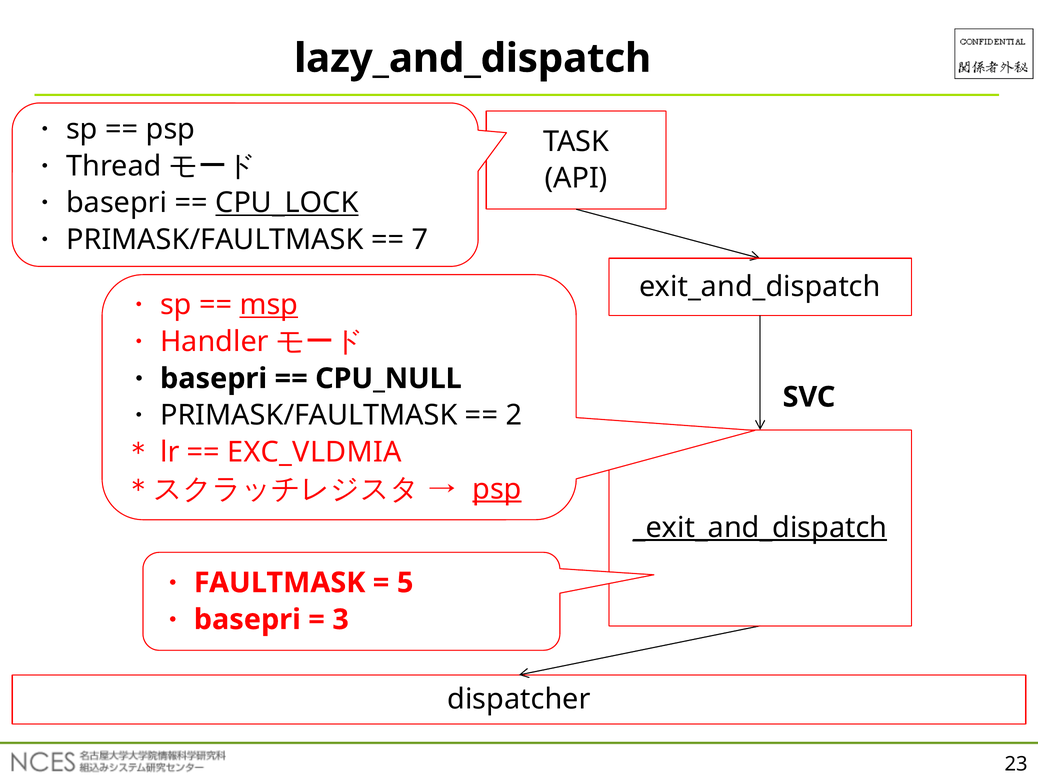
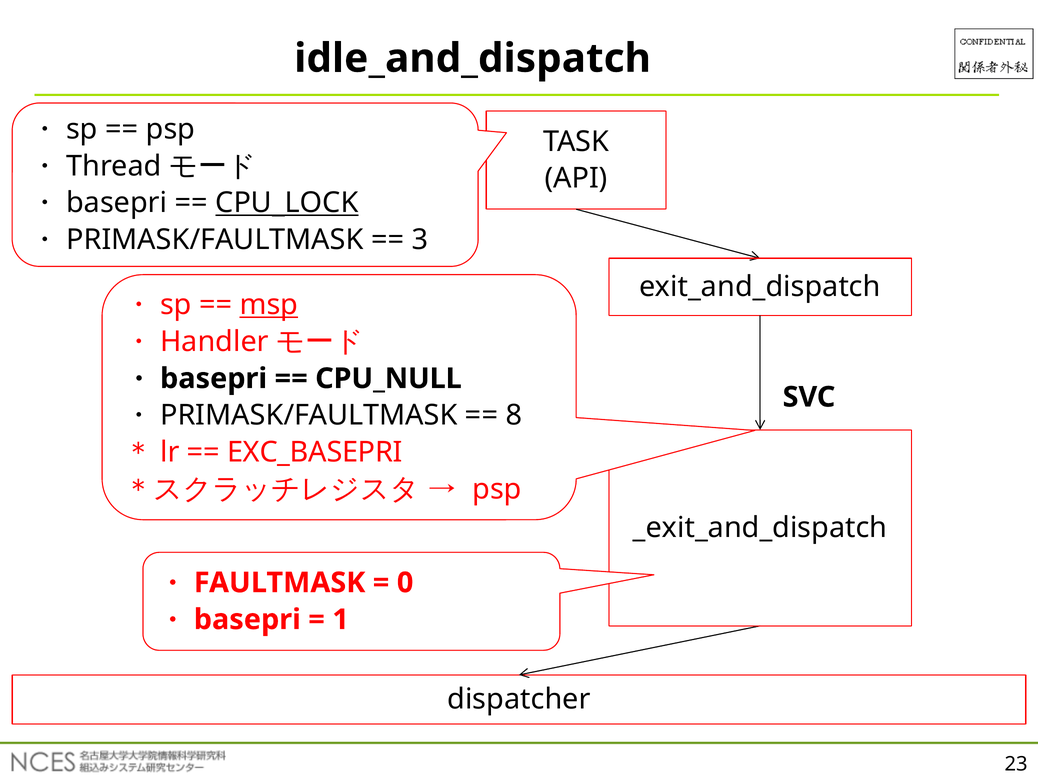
lazy_and_dispatch: lazy_and_dispatch -> idle_and_dispatch
7: 7 -> 3
2: 2 -> 8
EXC_VLDMIA: EXC_VLDMIA -> EXC_BASEPRI
psp at (497, 489) underline: present -> none
_exit_and_dispatch underline: present -> none
5: 5 -> 0
3: 3 -> 1
